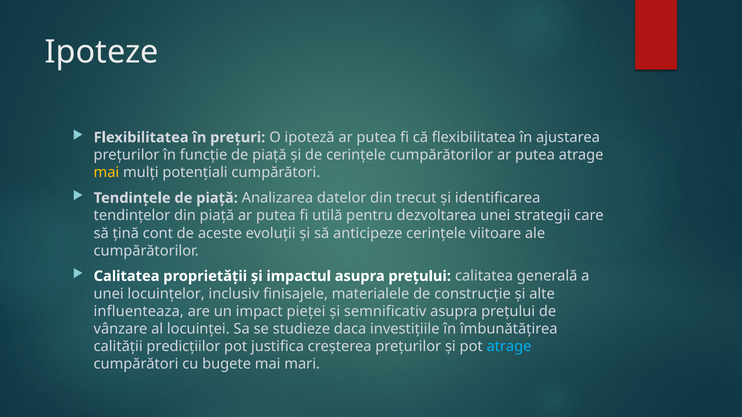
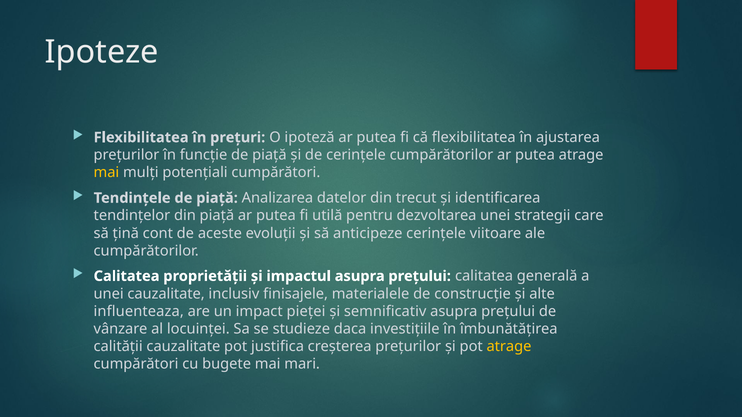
unei locuințelor: locuințelor -> cauzalitate
calității predicțiilor: predicțiilor -> cauzalitate
atrage at (509, 347) colour: light blue -> yellow
